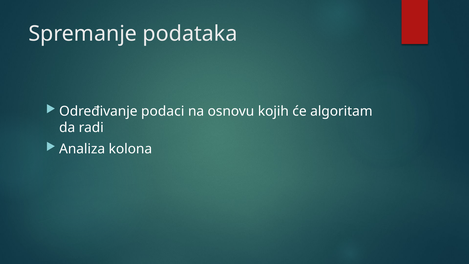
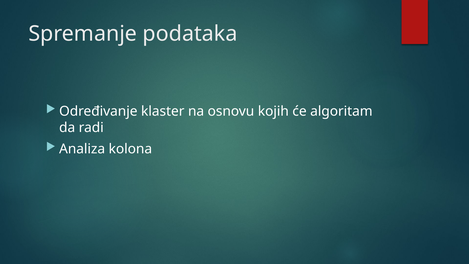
podaci: podaci -> klaster
